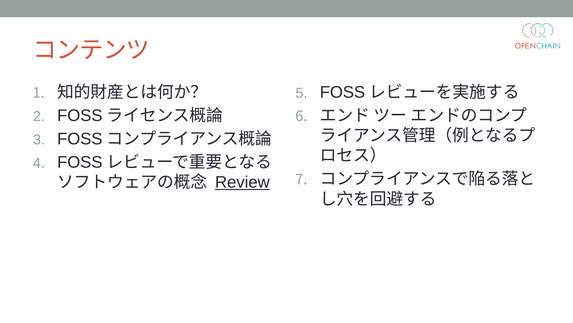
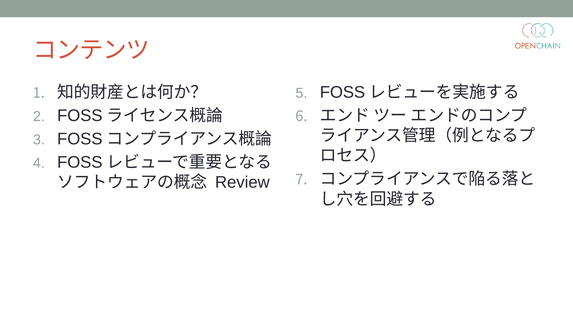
Review underline: present -> none
